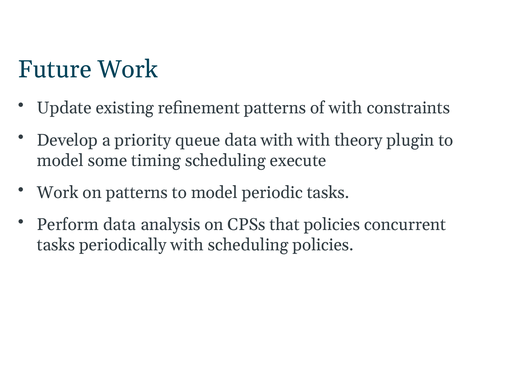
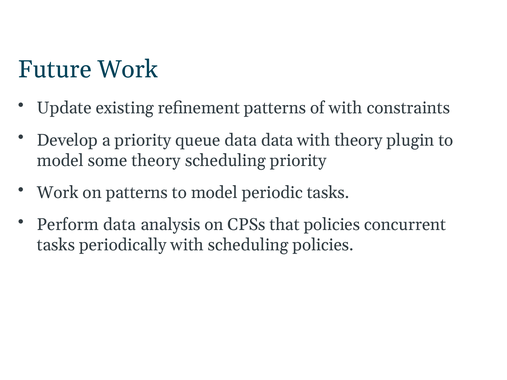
data with: with -> data
some timing: timing -> theory
scheduling execute: execute -> priority
